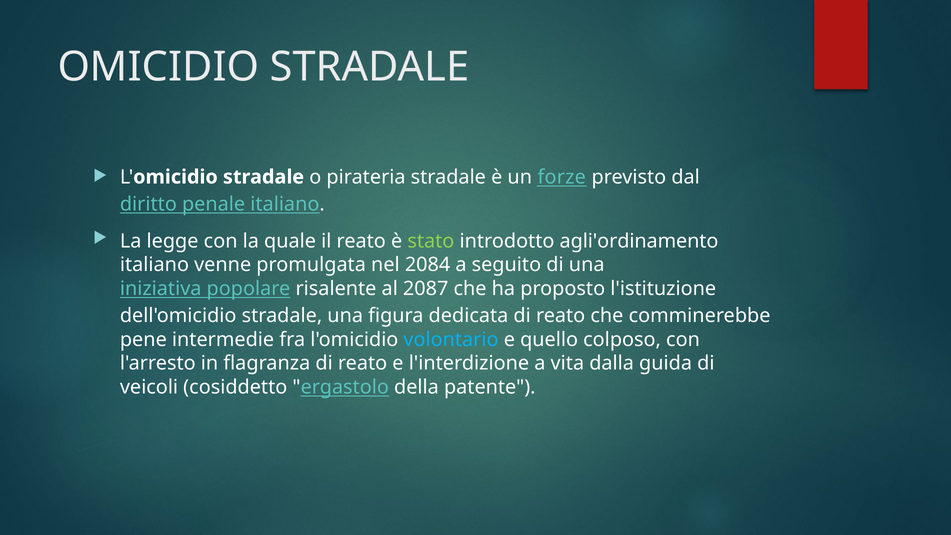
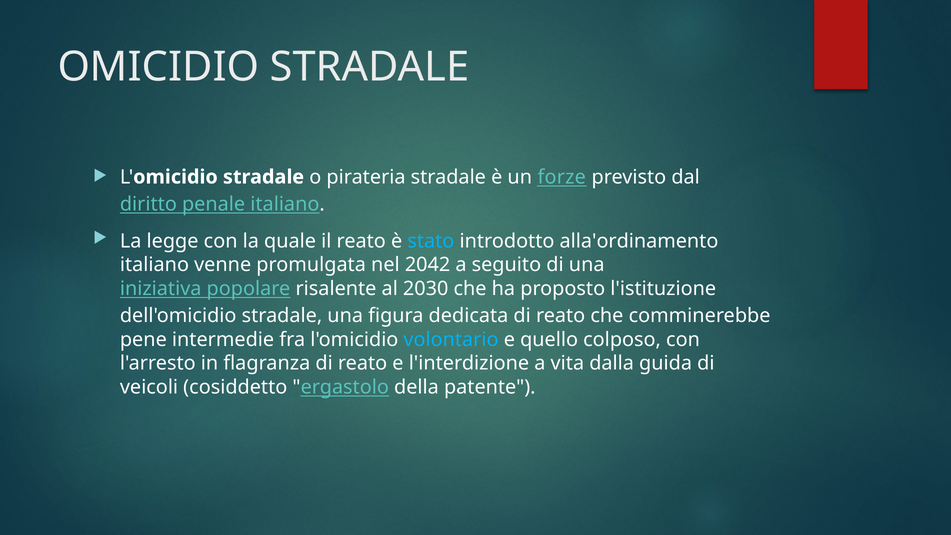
stato colour: light green -> light blue
agli'ordinamento: agli'ordinamento -> alla'ordinamento
2084: 2084 -> 2042
2087: 2087 -> 2030
